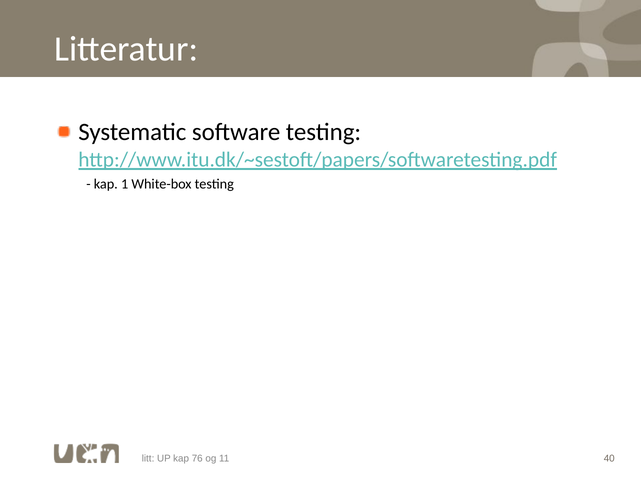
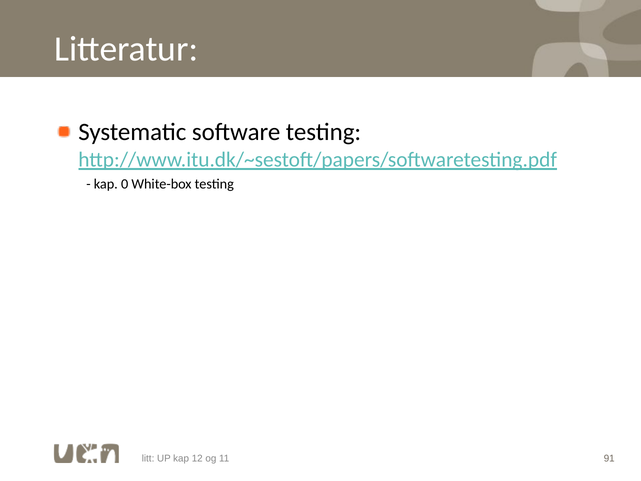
1: 1 -> 0
76: 76 -> 12
40: 40 -> 91
